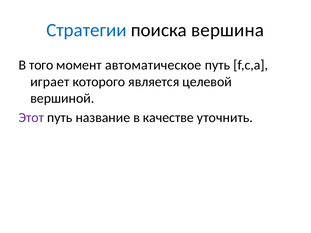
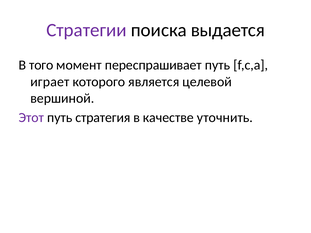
Стратегии colour: blue -> purple
вершина: вершина -> выдается
автоматическое: автоматическое -> переспрашивает
название: название -> стратегия
